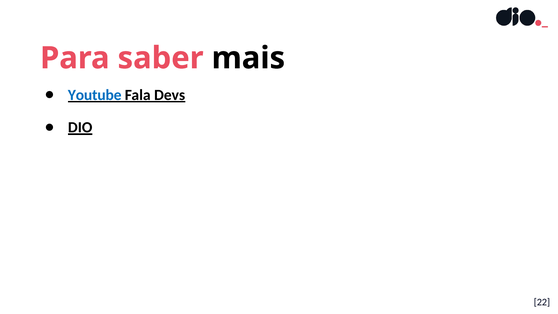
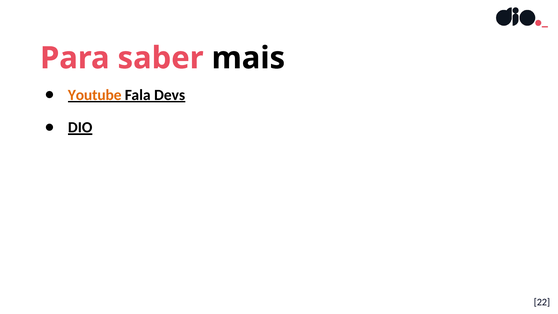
Youtube colour: blue -> orange
